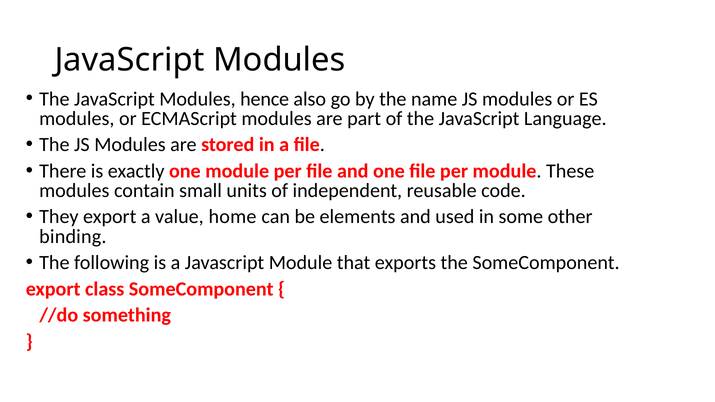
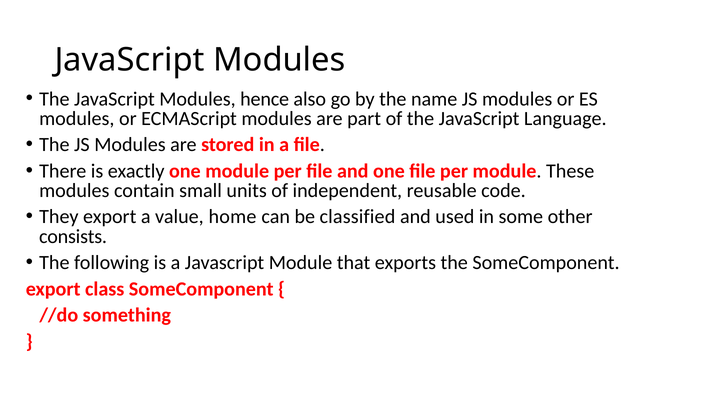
elements: elements -> classified
binding: binding -> consists
